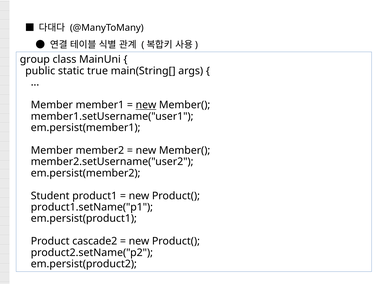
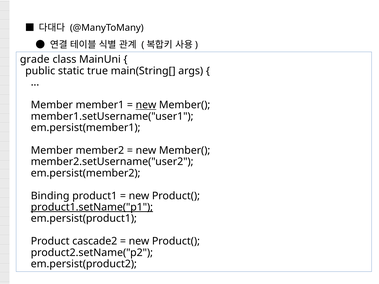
group: group -> grade
Student: Student -> Binding
product1.setName("p1 underline: none -> present
